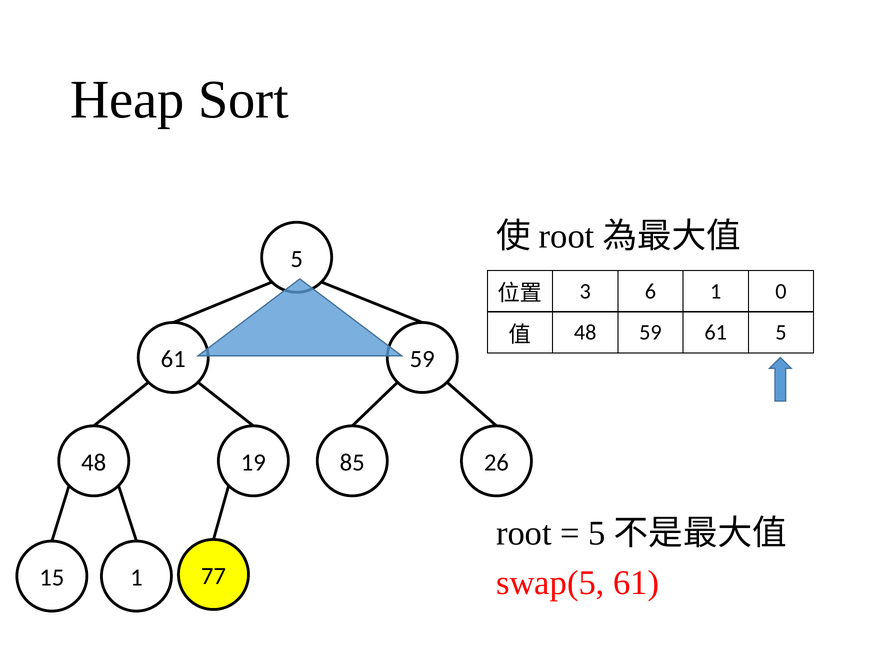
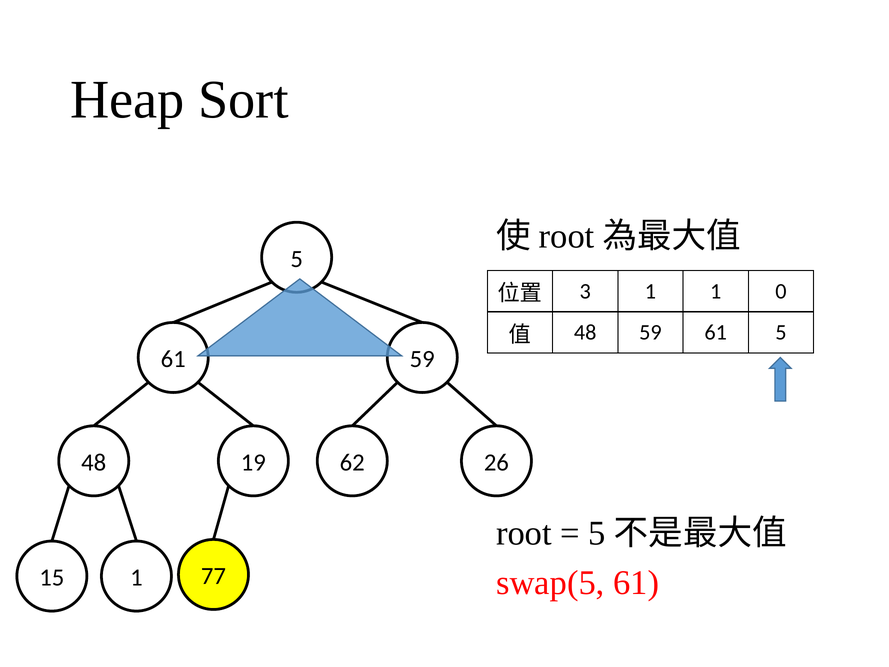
3 6: 6 -> 1
85: 85 -> 62
